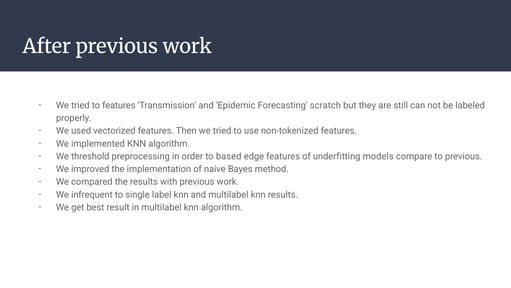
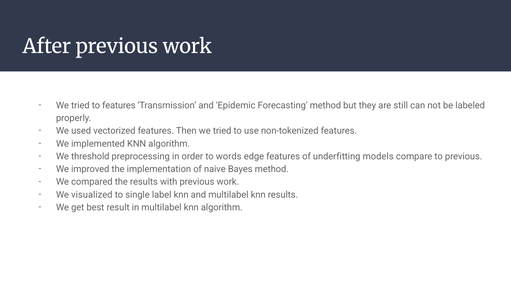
Forecasting scratch: scratch -> method
based: based -> words
infrequent: infrequent -> visualized
